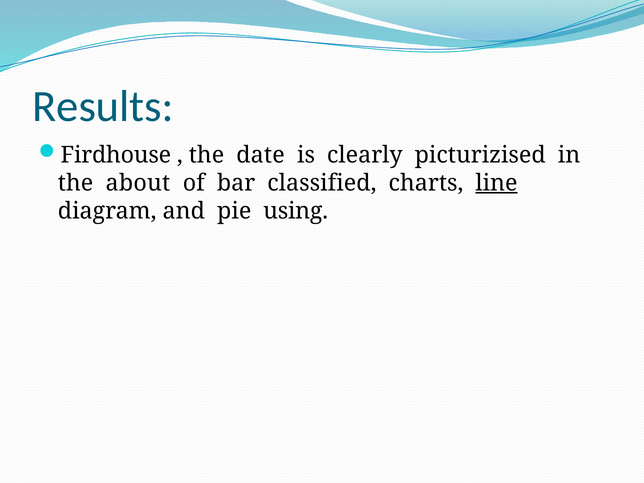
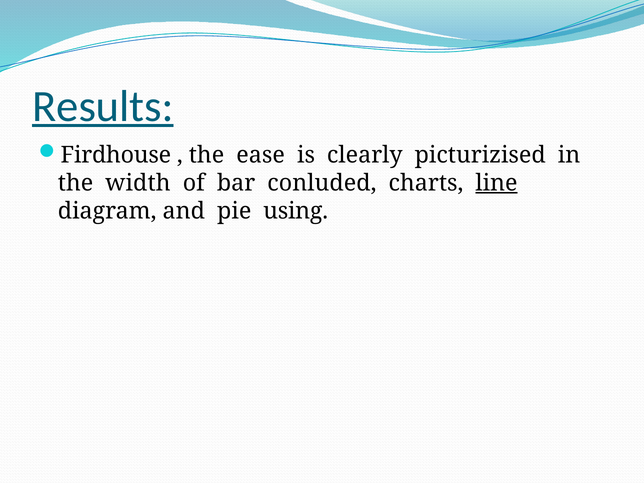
Results underline: none -> present
date: date -> ease
about: about -> width
classified: classified -> conluded
